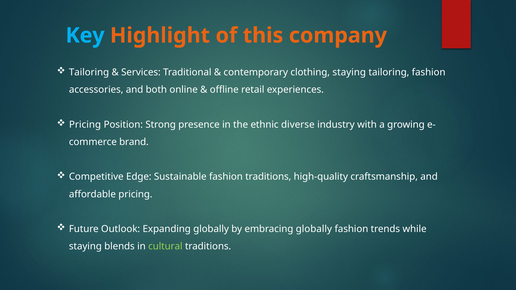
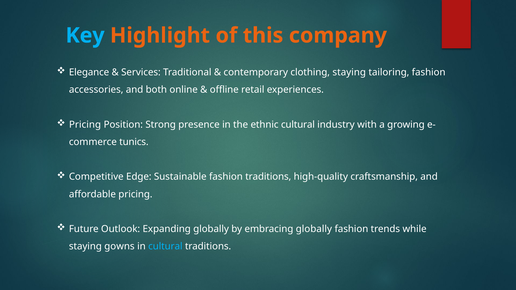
Tailoring at (89, 72): Tailoring -> Elegance
ethnic diverse: diverse -> cultural
brand: brand -> tunics
blends: blends -> gowns
cultural at (165, 247) colour: light green -> light blue
